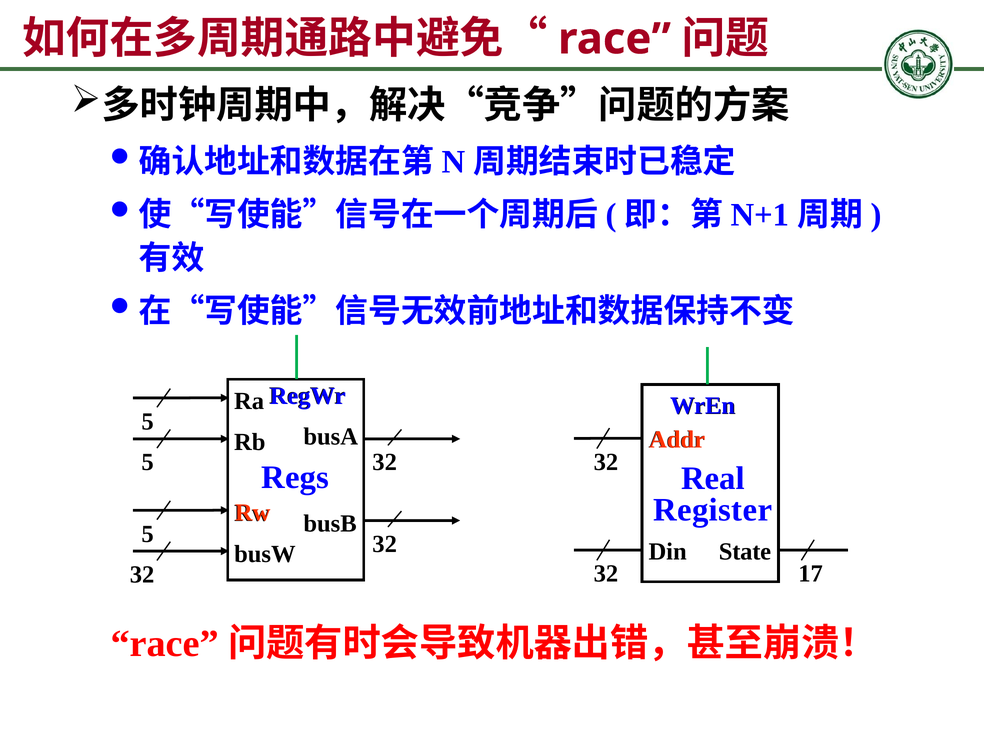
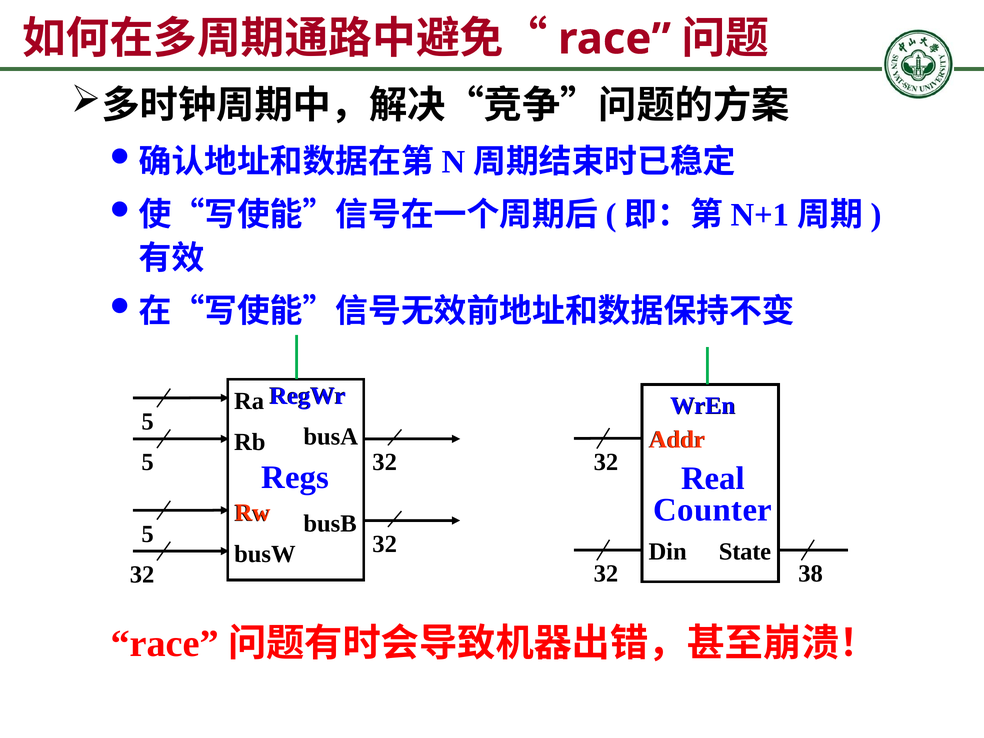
Register: Register -> Counter
17: 17 -> 38
